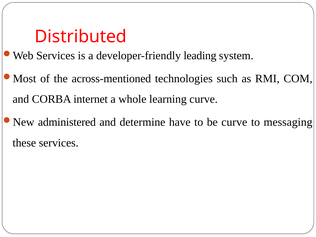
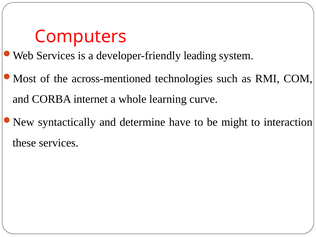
Distributed: Distributed -> Computers
administered: administered -> syntactically
be curve: curve -> might
messaging: messaging -> interaction
